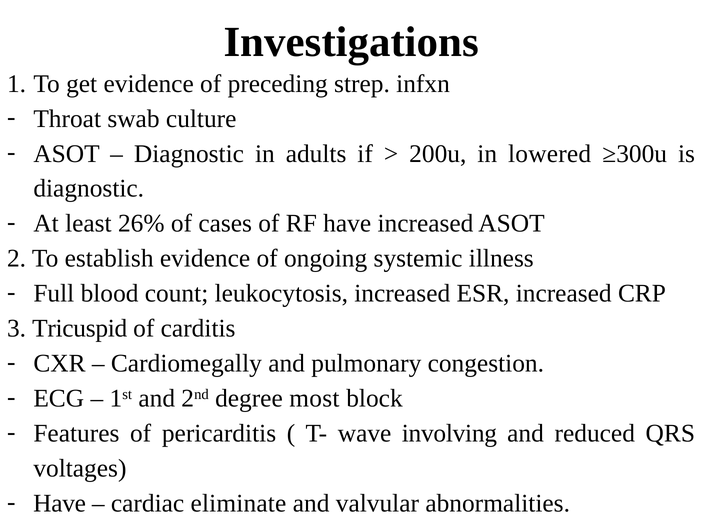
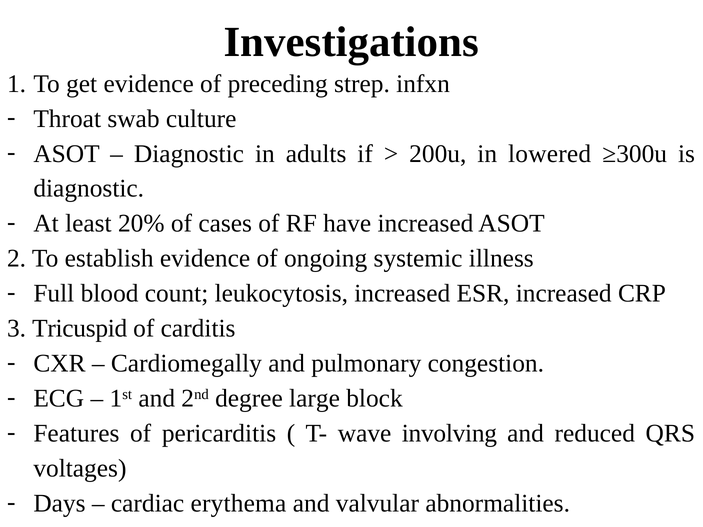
26%: 26% -> 20%
most: most -> large
Have at (60, 504): Have -> Days
eliminate: eliminate -> erythema
